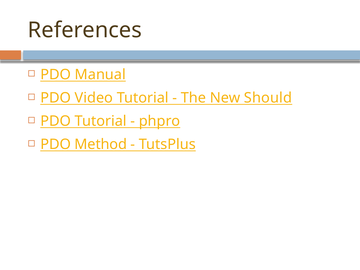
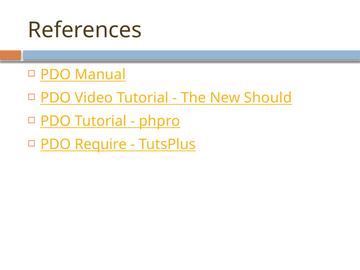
Method: Method -> Require
